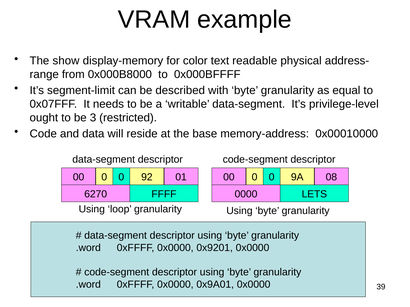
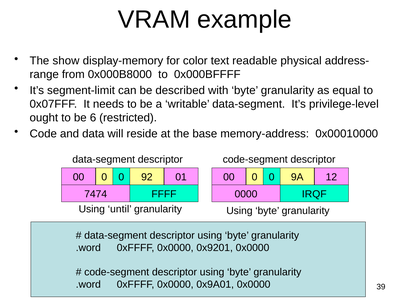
3: 3 -> 6
08: 08 -> 12
6270: 6270 -> 7474
LETS: LETS -> IRQF
loop: loop -> until
